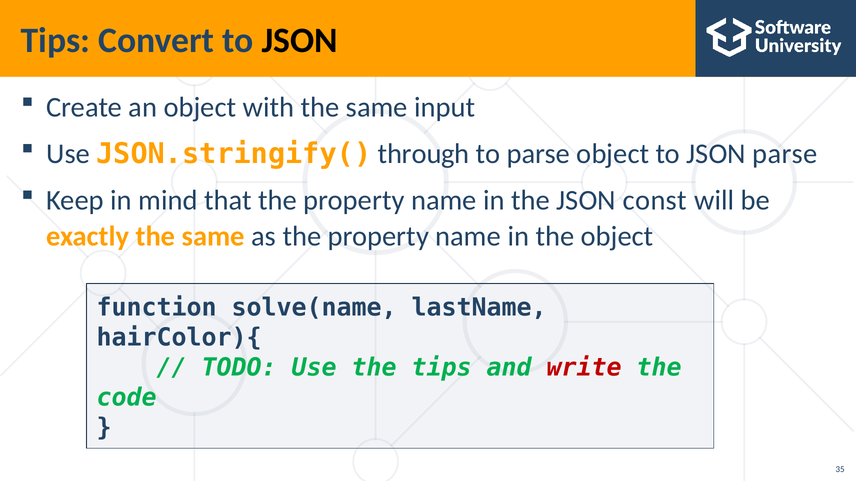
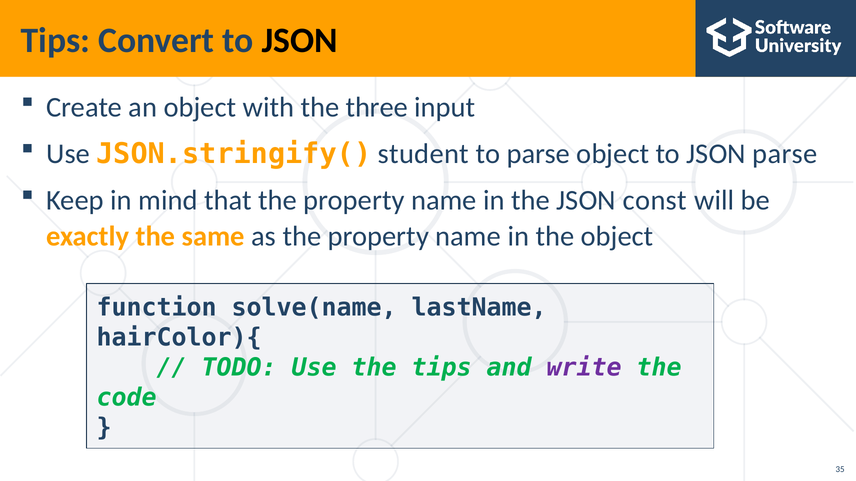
with the same: same -> three
through: through -> student
write colour: red -> purple
